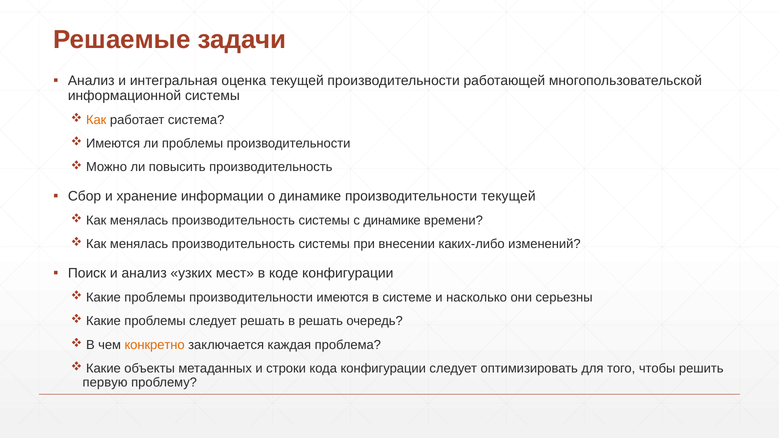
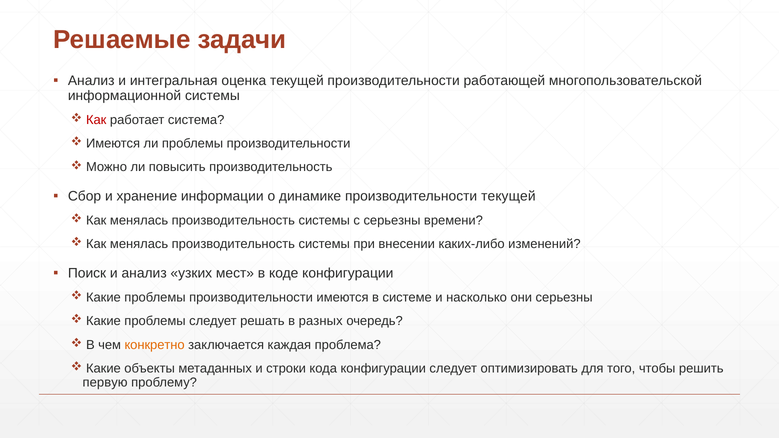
Как at (96, 120) colour: orange -> red
с динамике: динамике -> серьезны
в решать: решать -> разных
